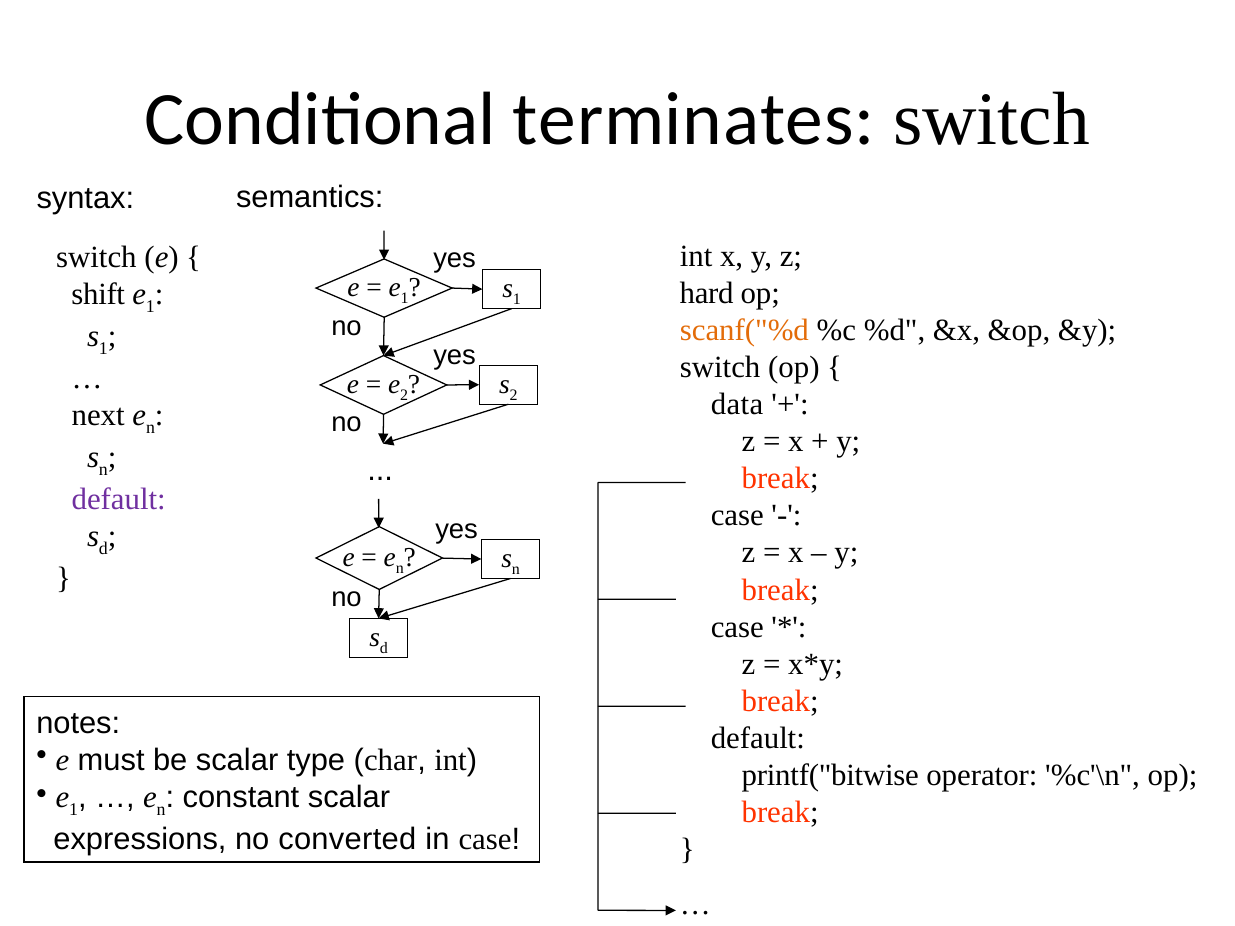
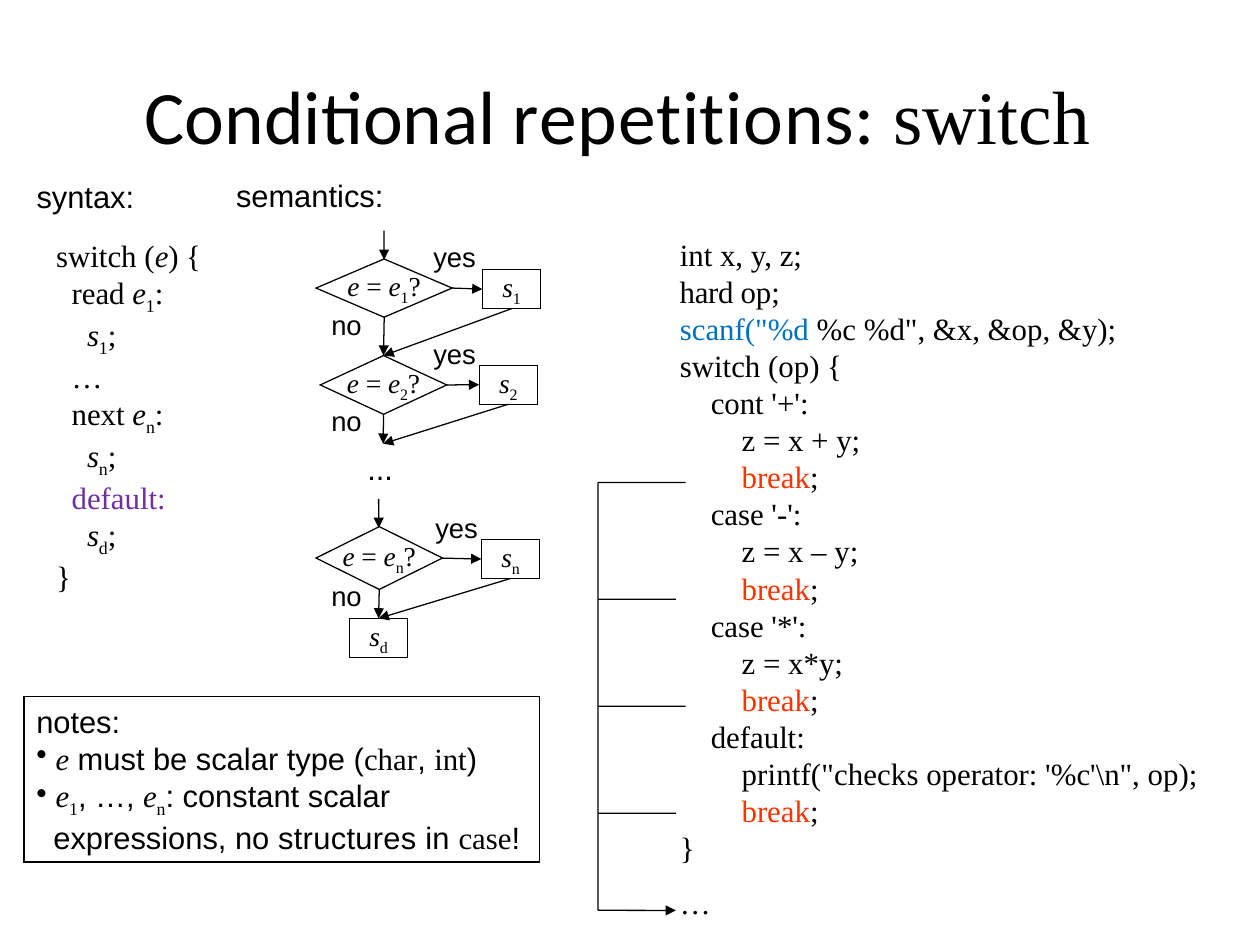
terminates: terminates -> repetitions
shift: shift -> read
scanf("%d colour: orange -> blue
data: data -> cont
printf("bitwise: printf("bitwise -> printf("checks
converted: converted -> structures
